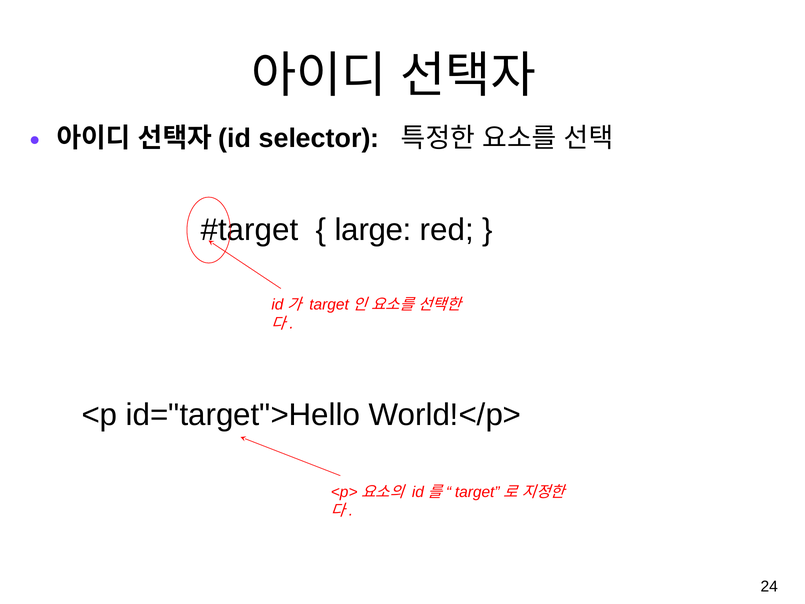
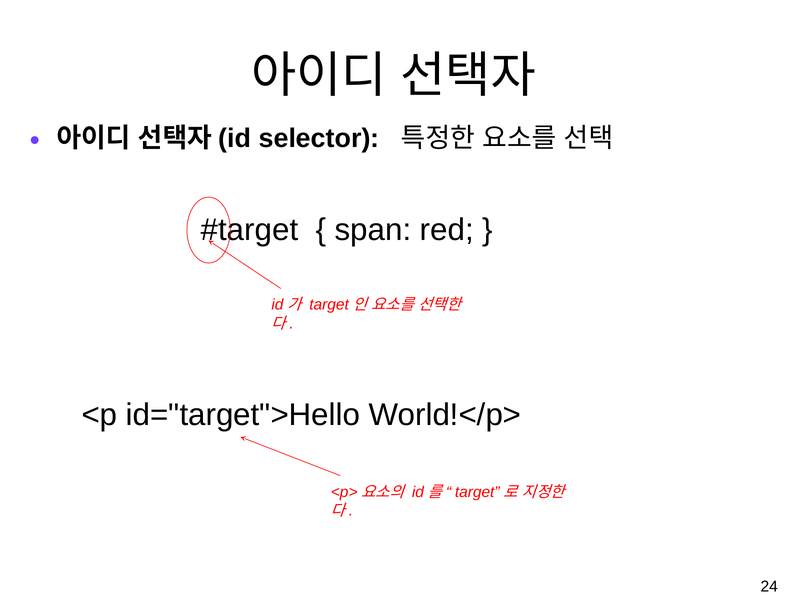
large: large -> span
